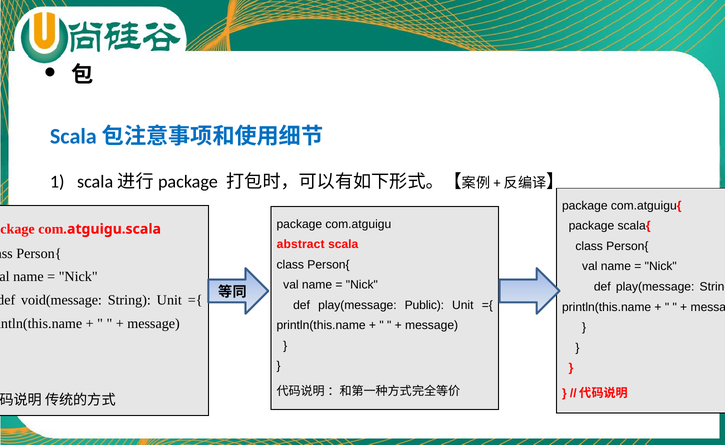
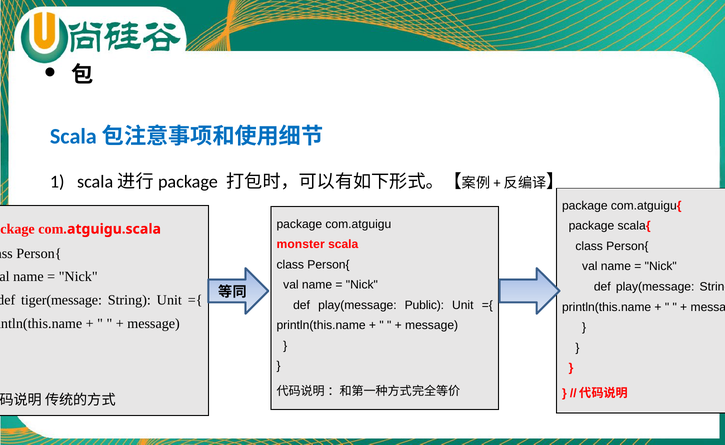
abstract: abstract -> monster
void(message: void(message -> tiger(message
